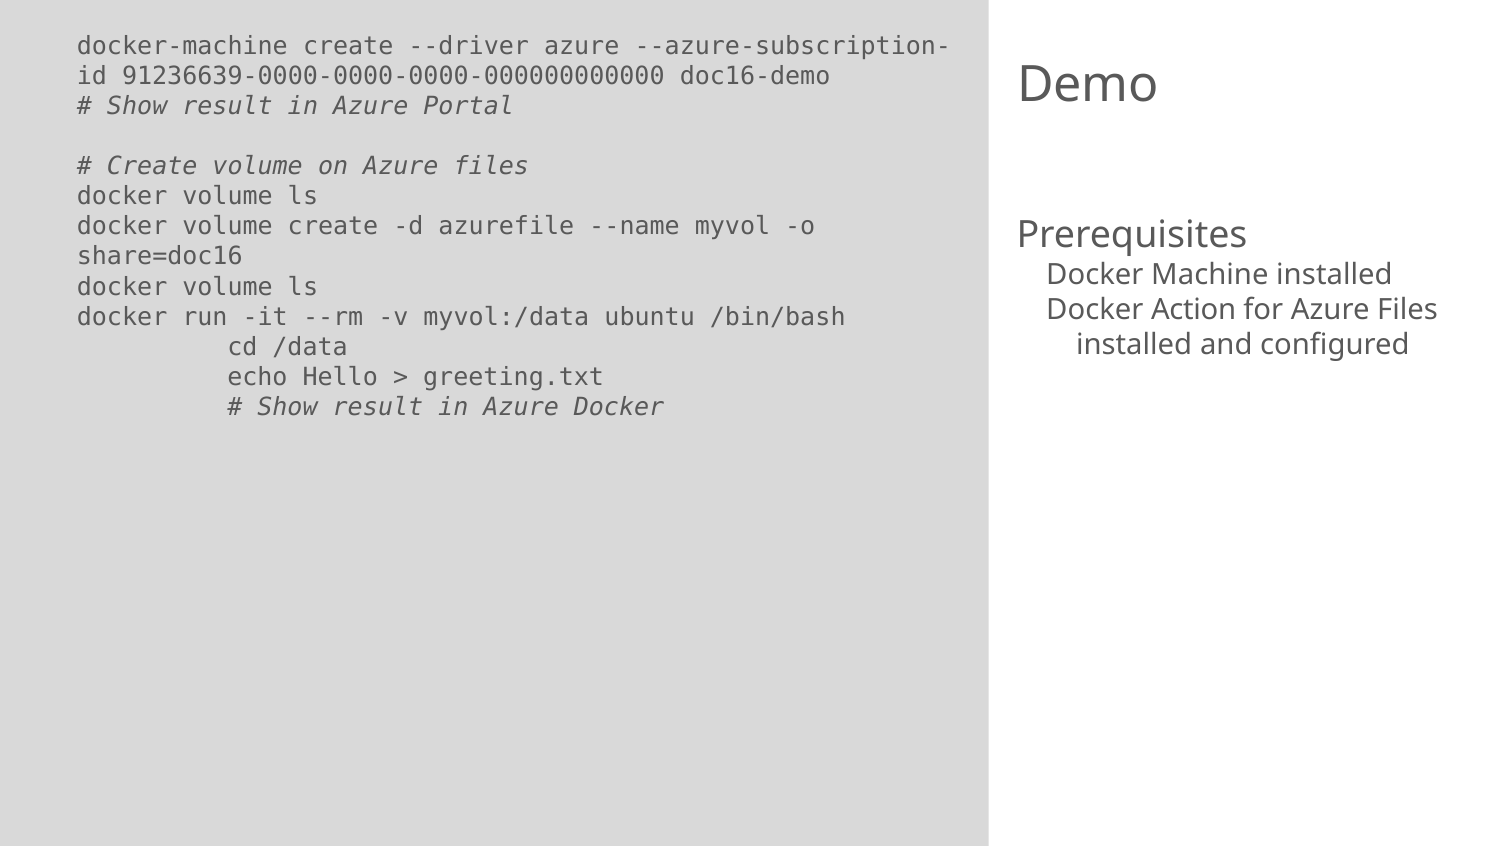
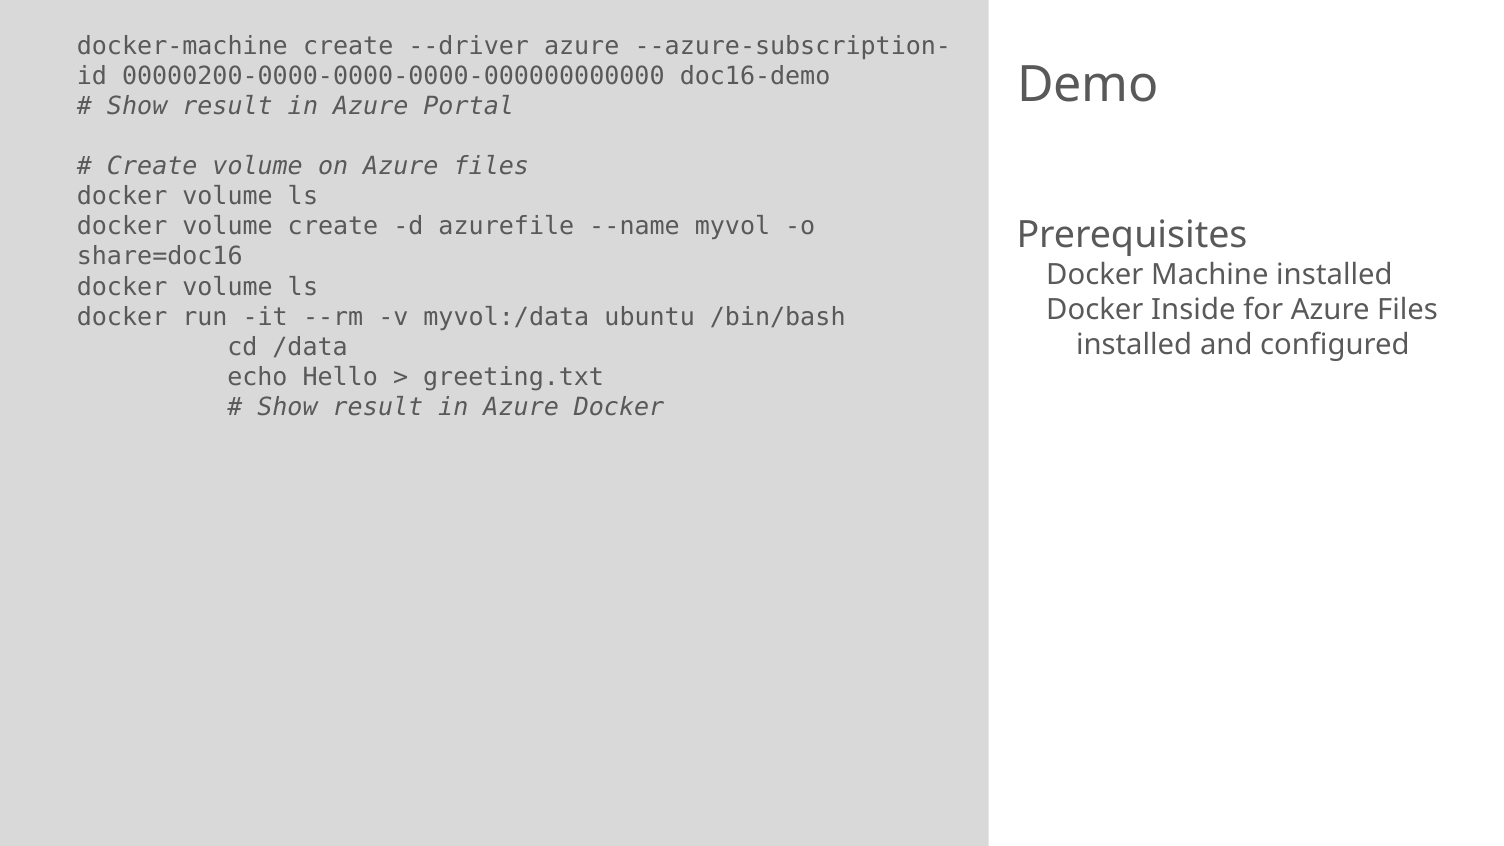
91236639-0000-0000-0000-000000000000: 91236639-0000-0000-0000-000000000000 -> 00000200-0000-0000-0000-000000000000
Action: Action -> Inside
